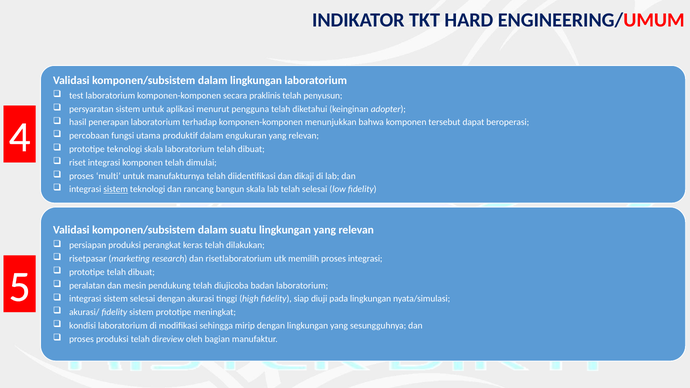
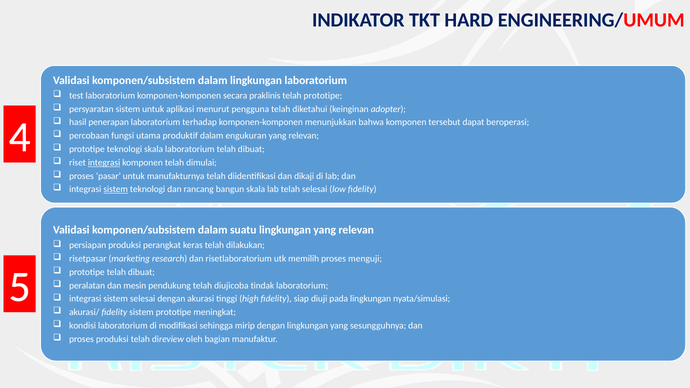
telah penyusun: penyusun -> prototipe
integrasi at (104, 163) underline: none -> present
multi: multi -> pasar
proses integrasi: integrasi -> menguji
badan: badan -> tindak
